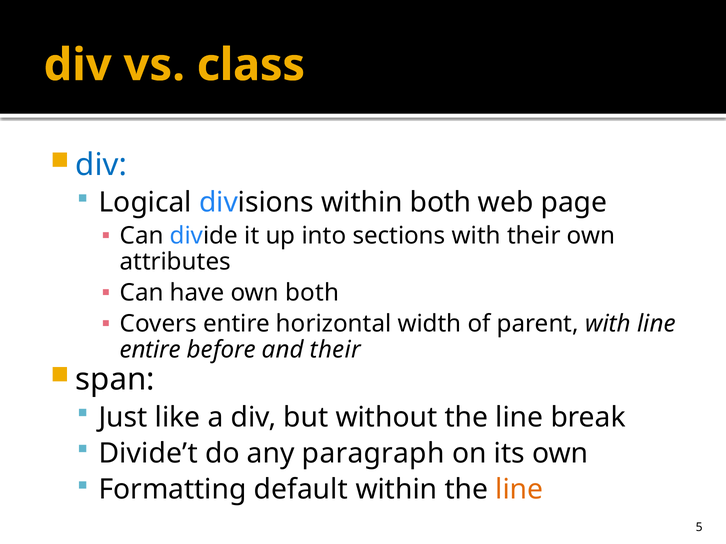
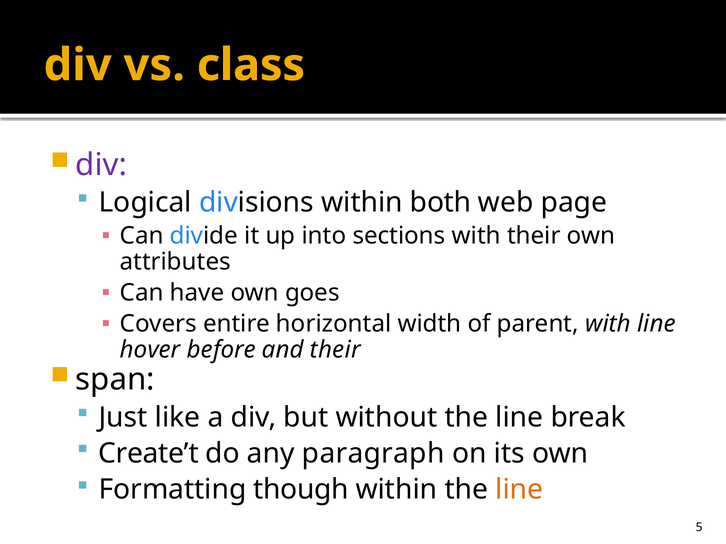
div at (101, 165) colour: blue -> purple
own both: both -> goes
entire at (150, 350): entire -> hover
Divide’t: Divide’t -> Create’t
default: default -> though
